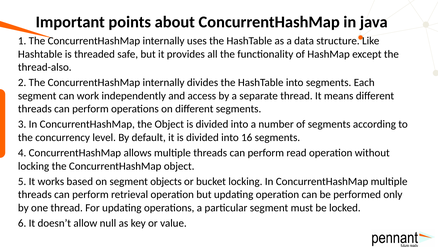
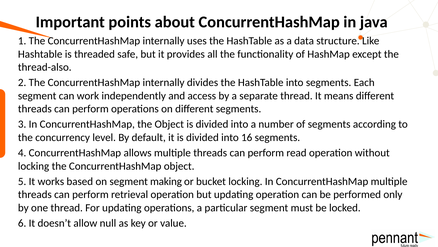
objects: objects -> making
